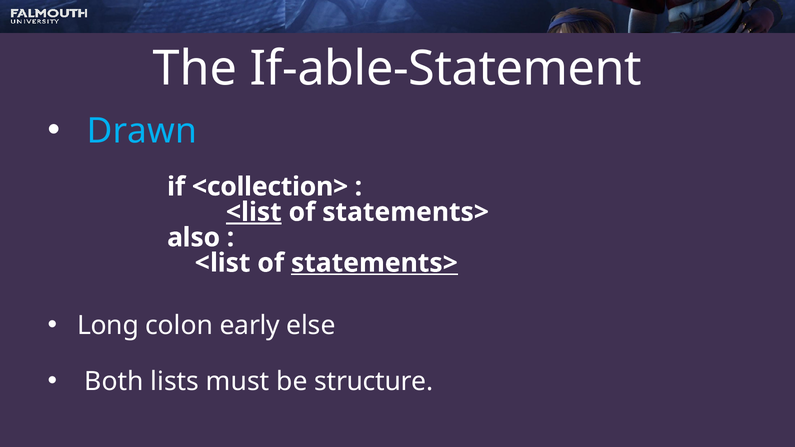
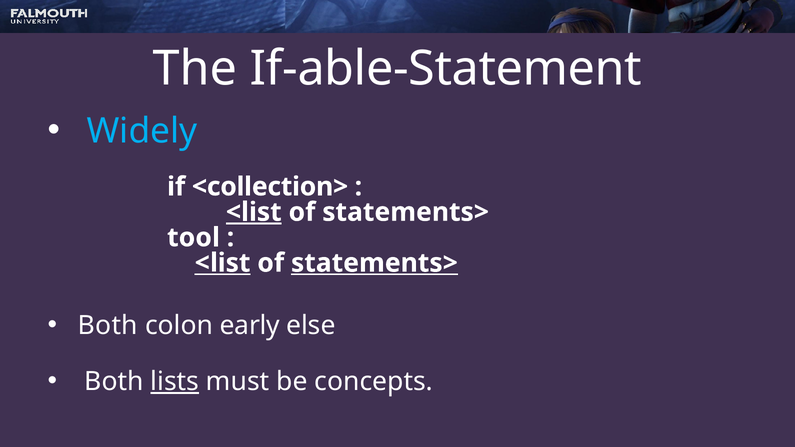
Drawn: Drawn -> Widely
also: also -> tool
<list at (223, 263) underline: none -> present
Long at (108, 326): Long -> Both
lists underline: none -> present
structure: structure -> concepts
